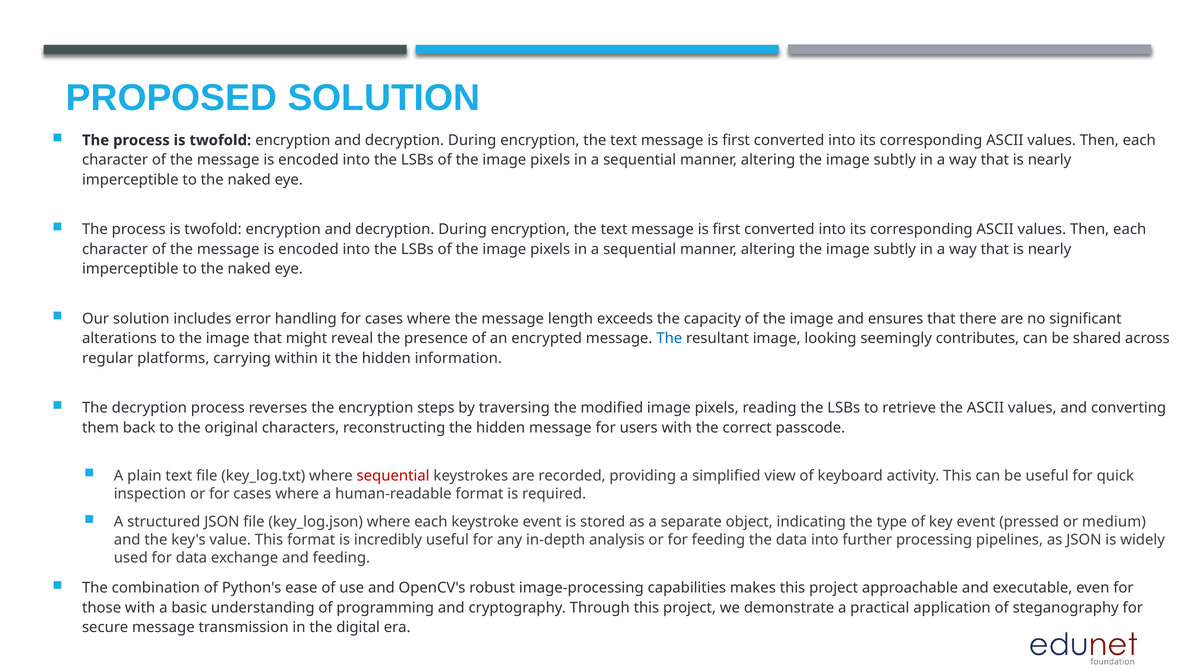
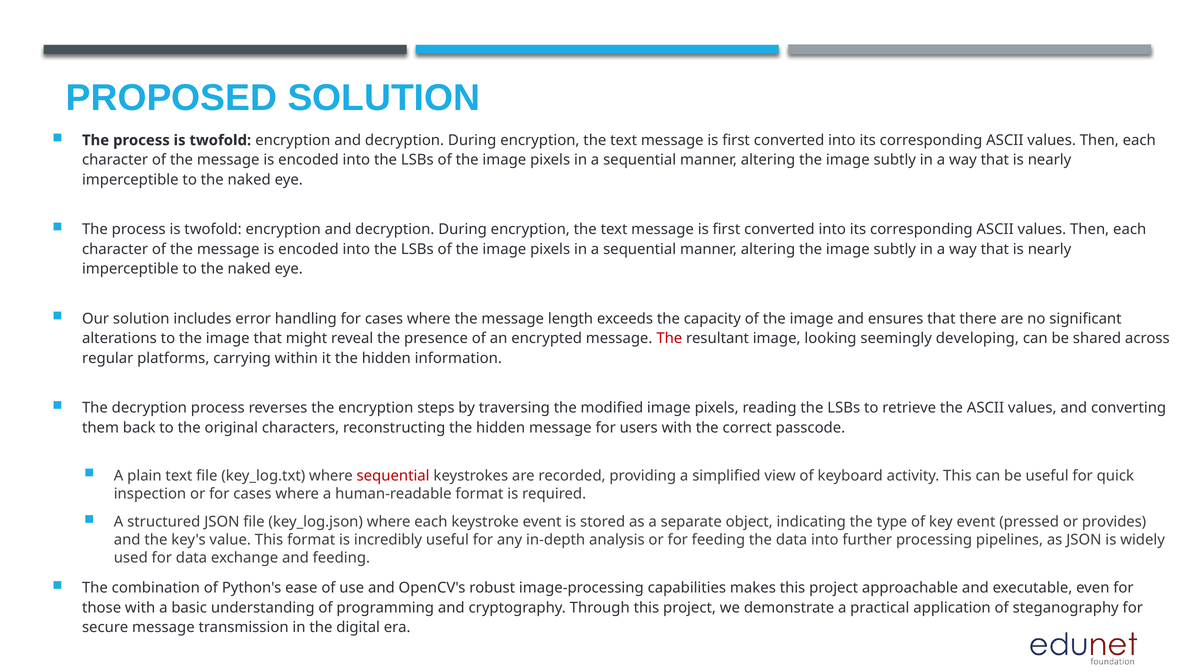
The at (669, 339) colour: blue -> red
contributes: contributes -> developing
medium: medium -> provides
